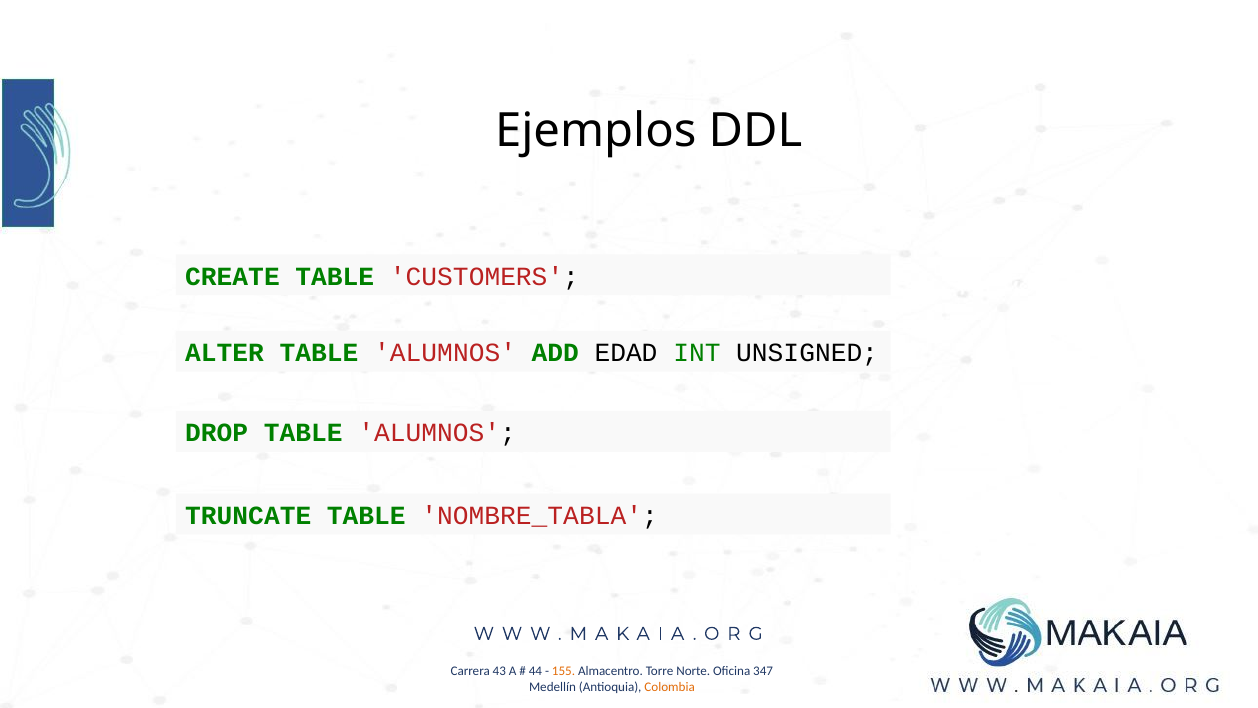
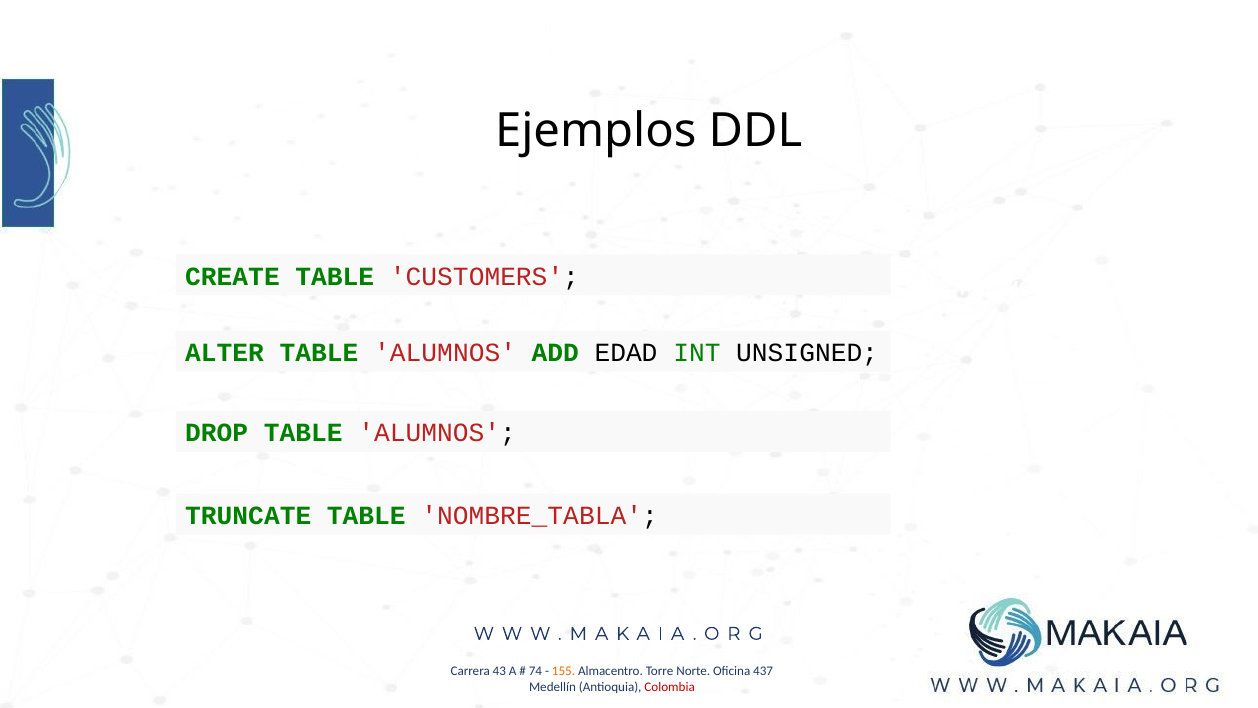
44: 44 -> 74
347: 347 -> 437
Colombia colour: orange -> red
